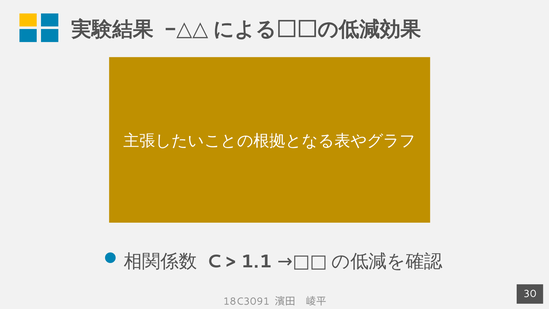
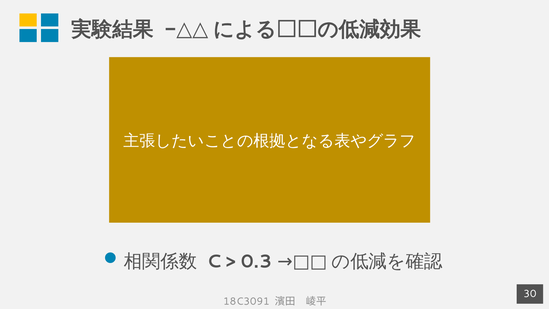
1.1: 1.1 -> 0.3
